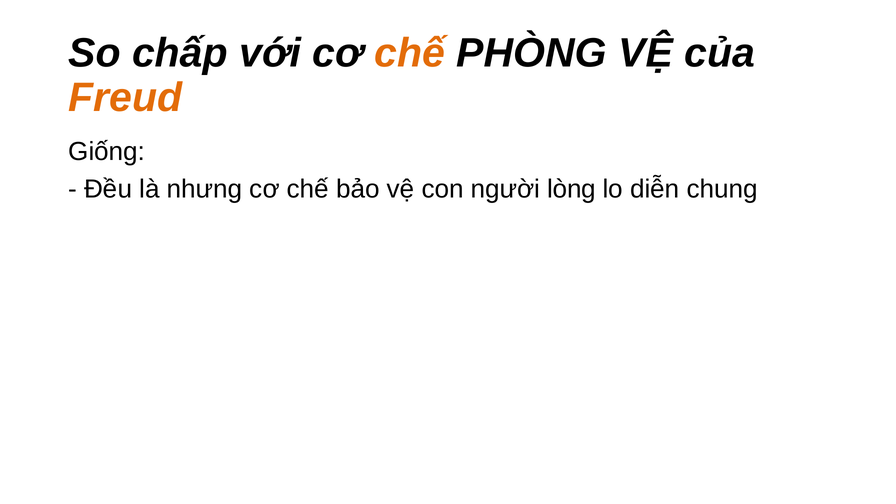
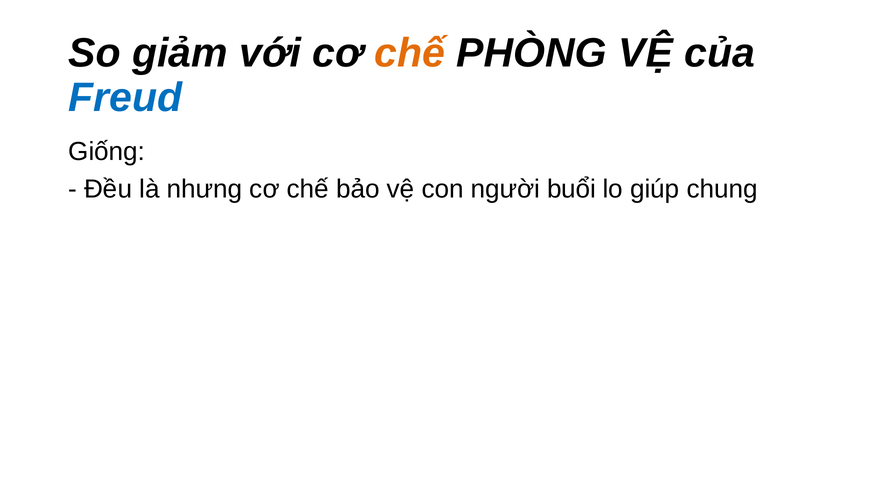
chấp: chấp -> giảm
Freud colour: orange -> blue
lòng: lòng -> buổi
diễn: diễn -> giúp
